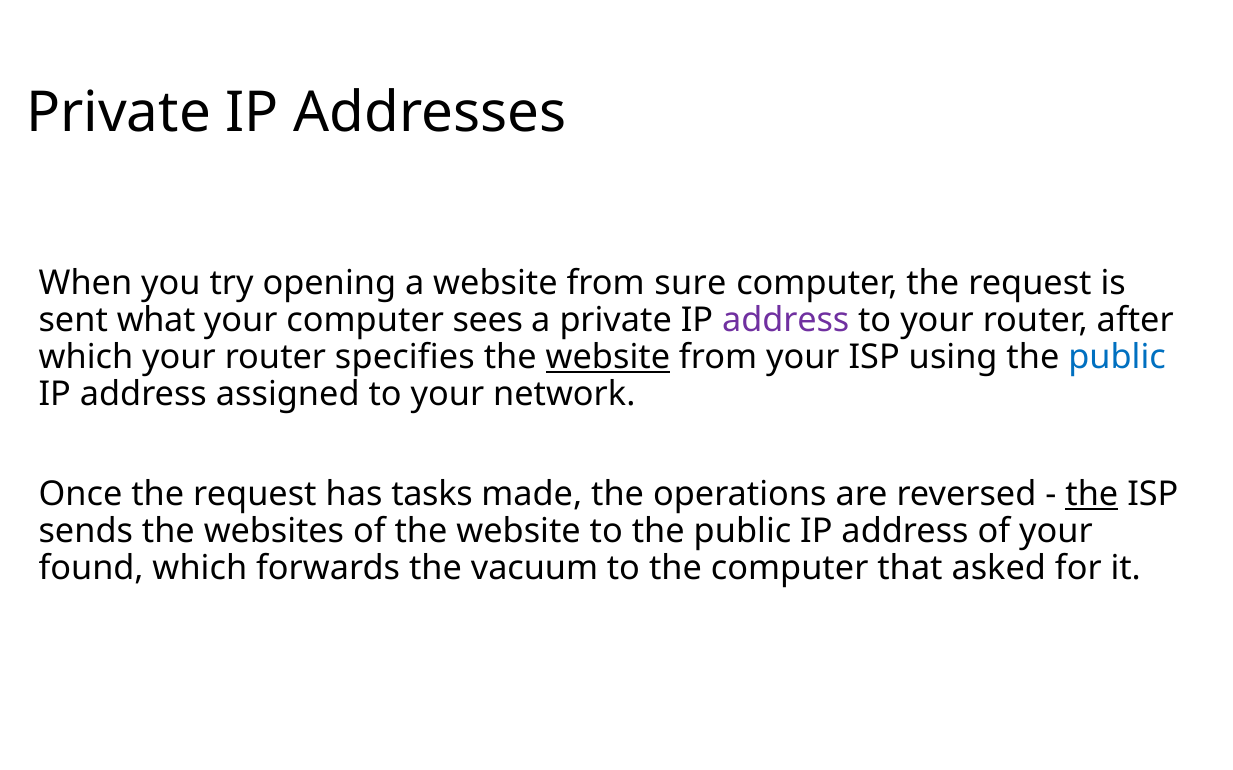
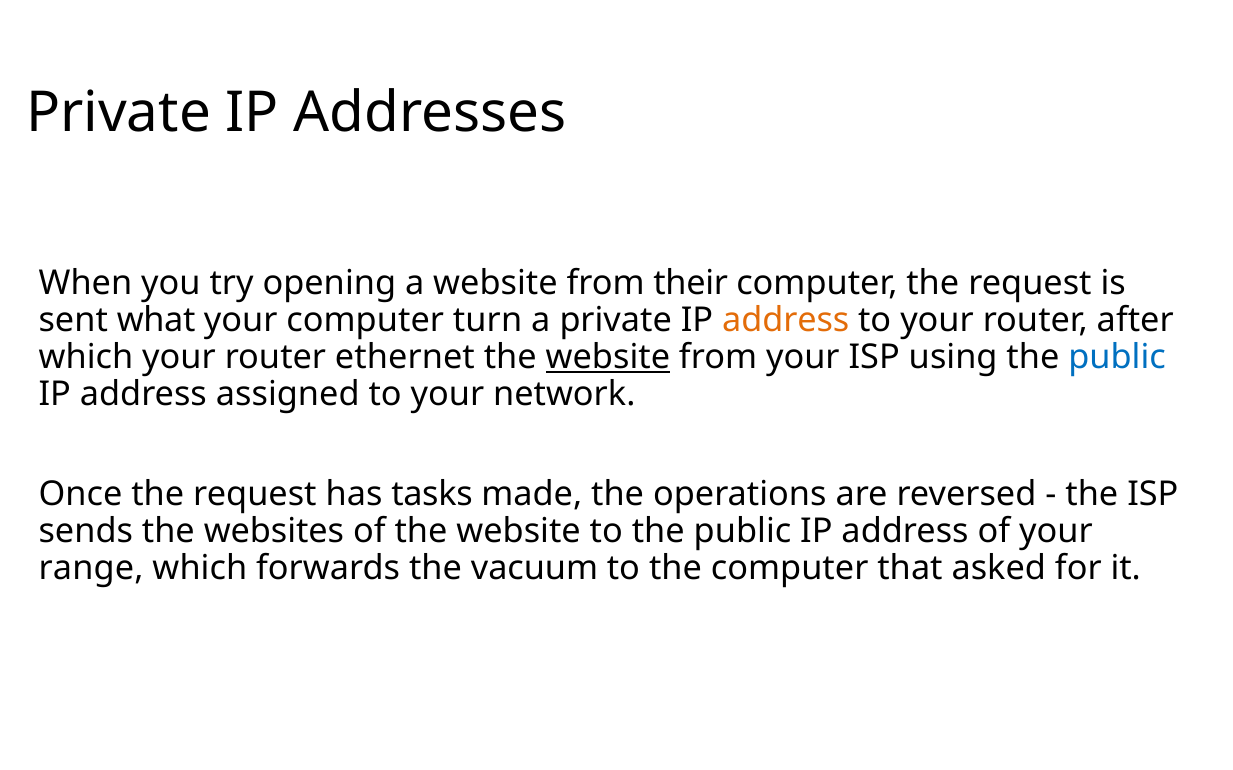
sure: sure -> their
sees: sees -> turn
address at (786, 321) colour: purple -> orange
specifies: specifies -> ethernet
the at (1092, 494) underline: present -> none
found: found -> range
